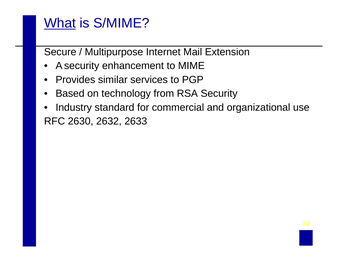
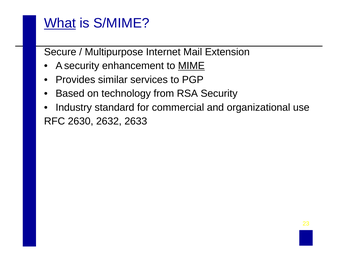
MIME underline: none -> present
